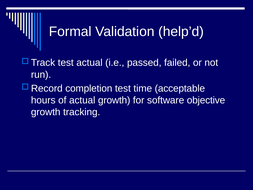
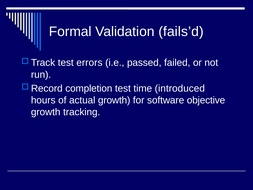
help’d: help’d -> fails’d
test actual: actual -> errors
acceptable: acceptable -> introduced
